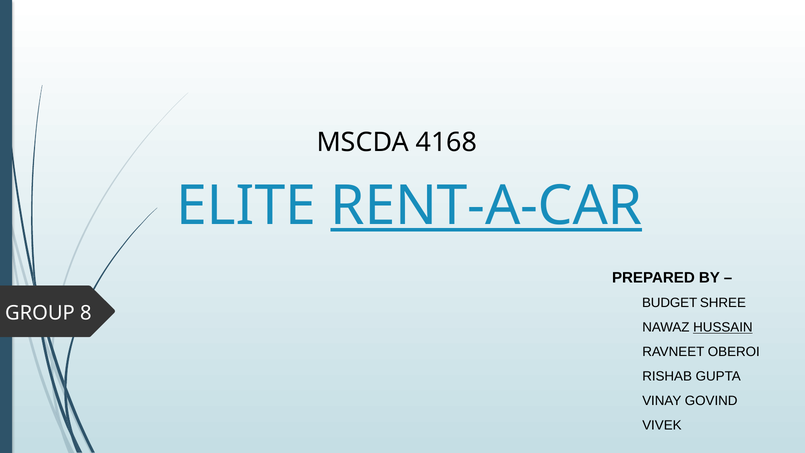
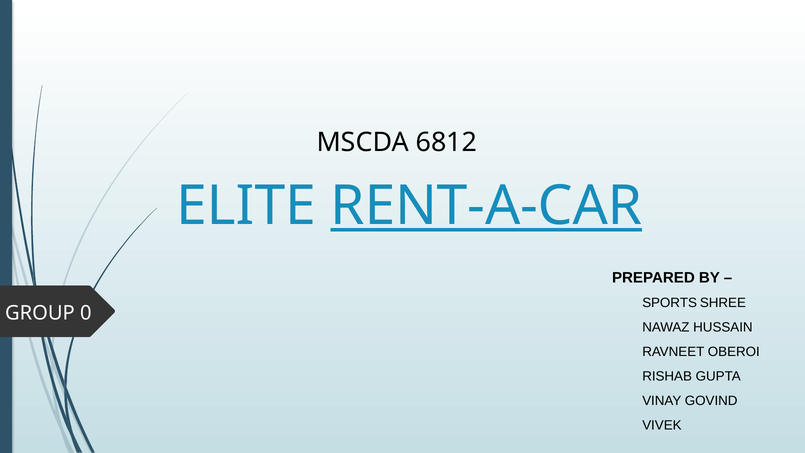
4168: 4168 -> 6812
BUDGET: BUDGET -> SPORTS
8: 8 -> 0
HUSSAIN underline: present -> none
